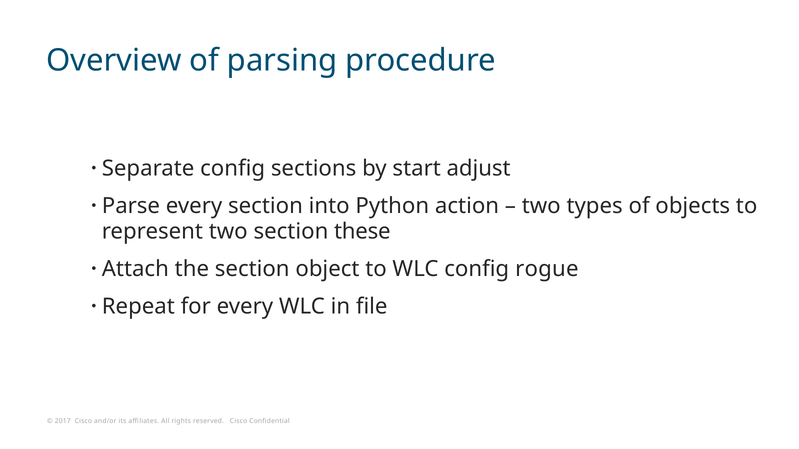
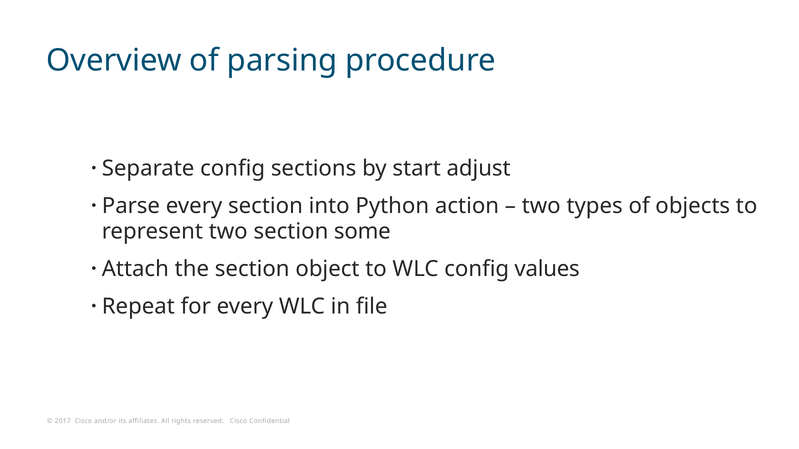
these: these -> some
rogue: rogue -> values
